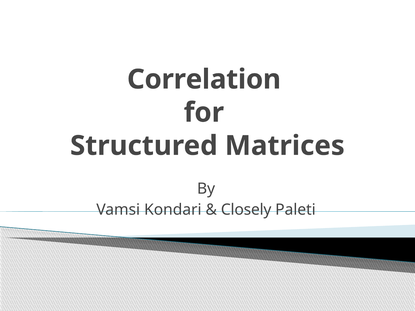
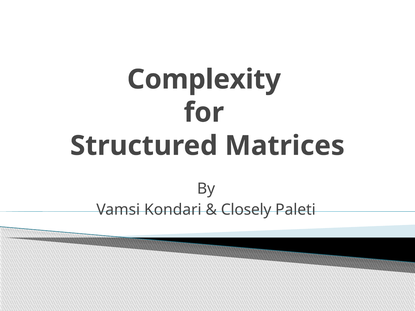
Correlation: Correlation -> Complexity
